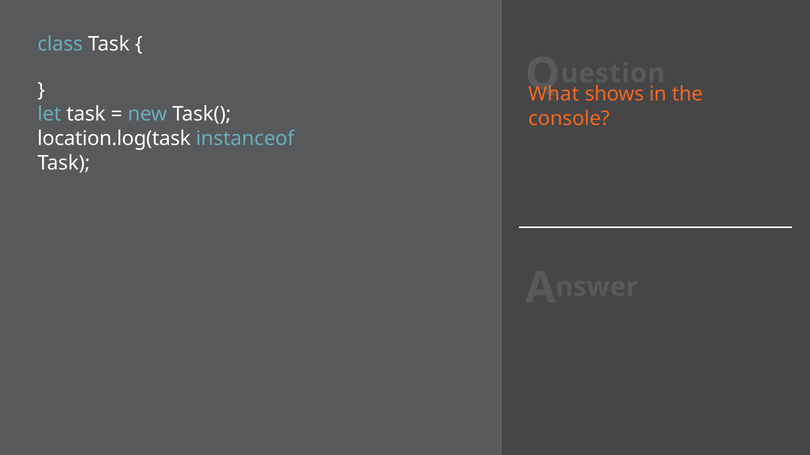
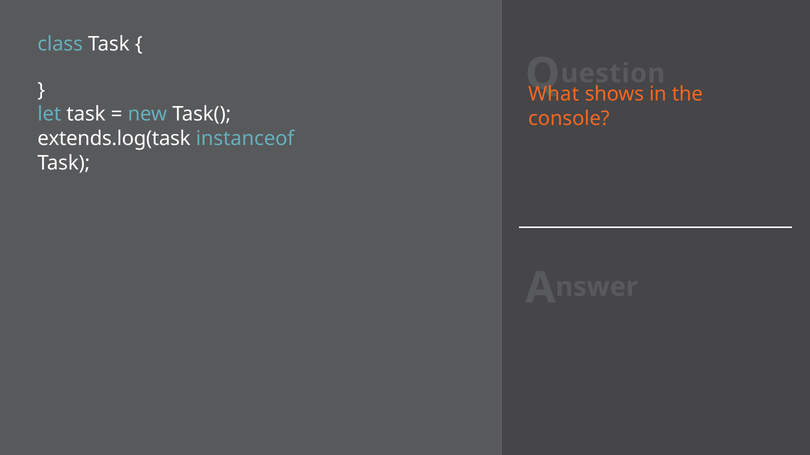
location.log(task: location.log(task -> extends.log(task
